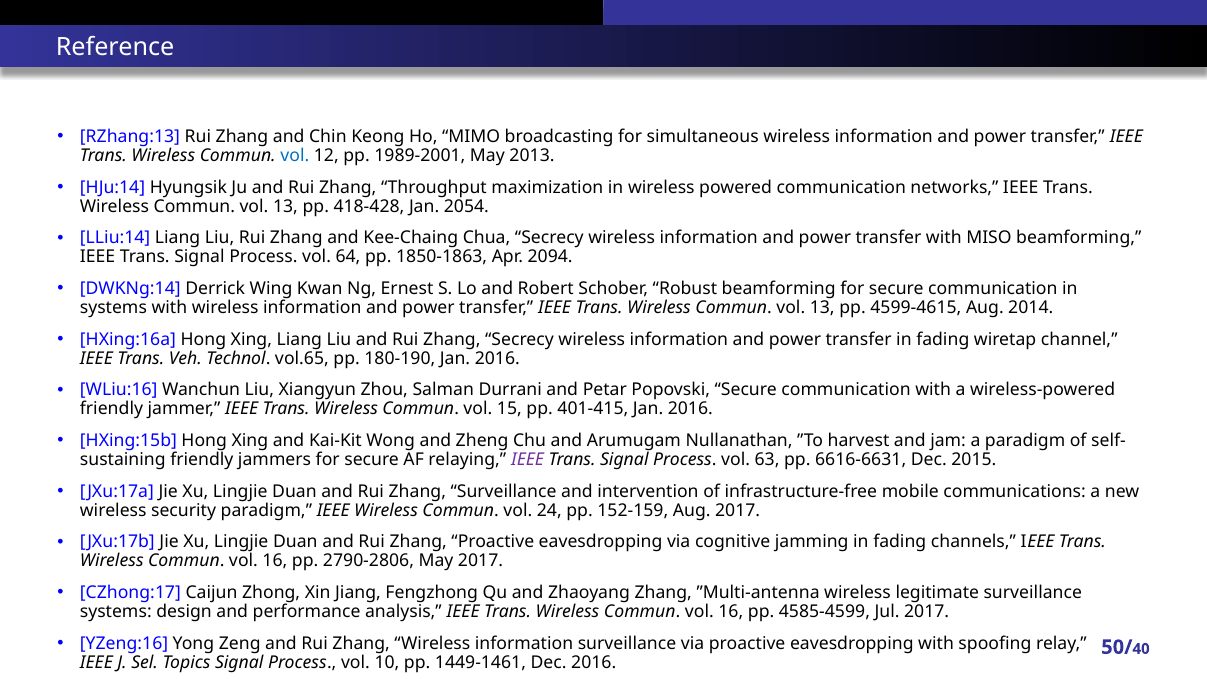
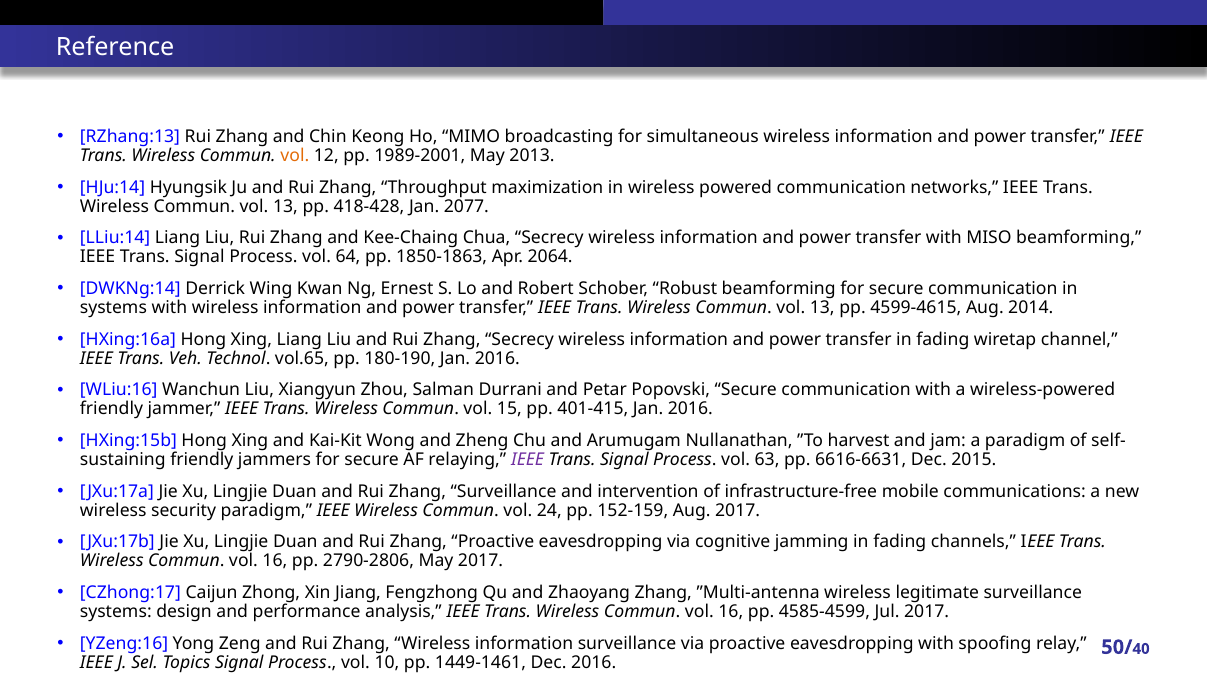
vol at (295, 156) colour: blue -> orange
2054: 2054 -> 2077
2094: 2094 -> 2064
